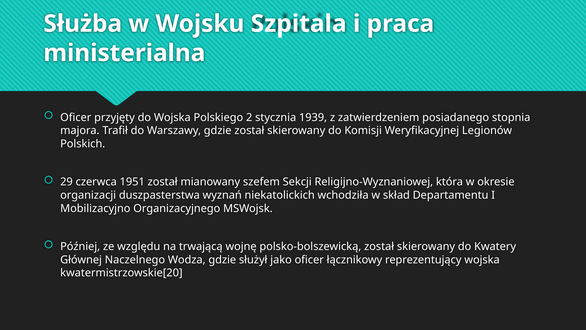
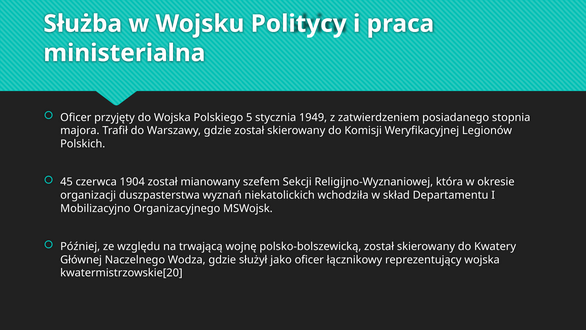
Szpitala: Szpitala -> Politycy
2: 2 -> 5
1939: 1939 -> 1949
29: 29 -> 45
1951: 1951 -> 1904
